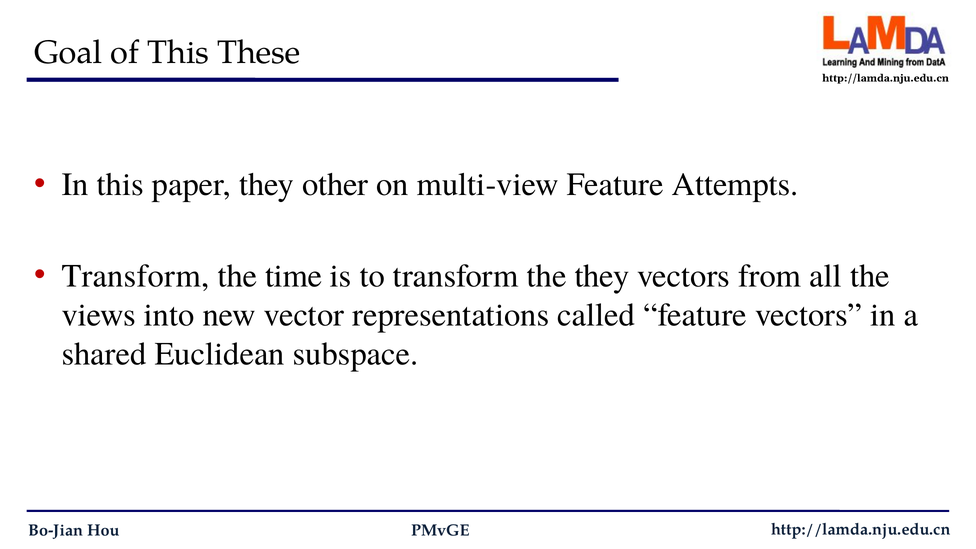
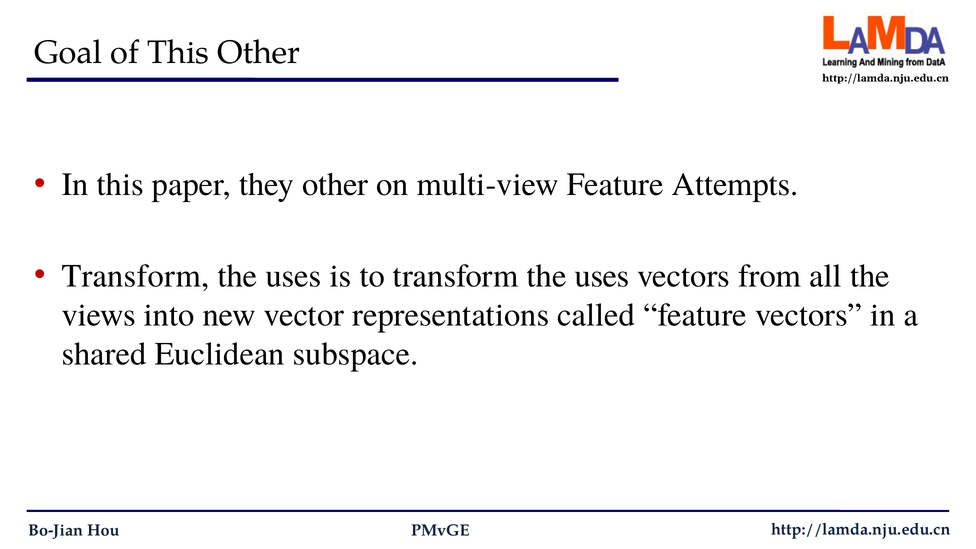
This These: These -> Other
time at (294, 276): time -> uses
to transform the they: they -> uses
